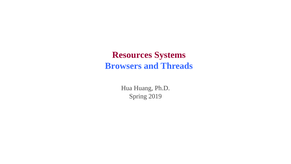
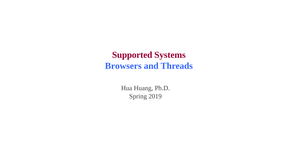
Resources: Resources -> Supported
